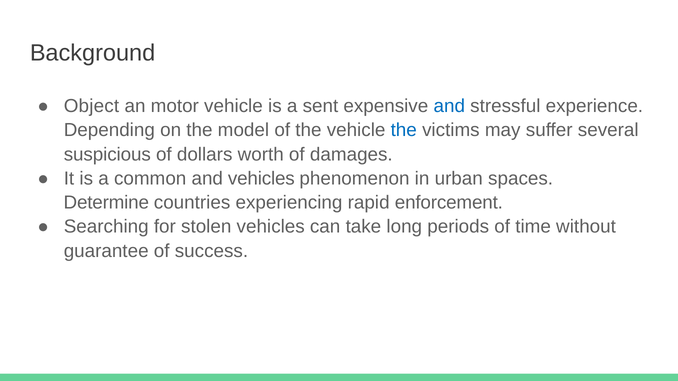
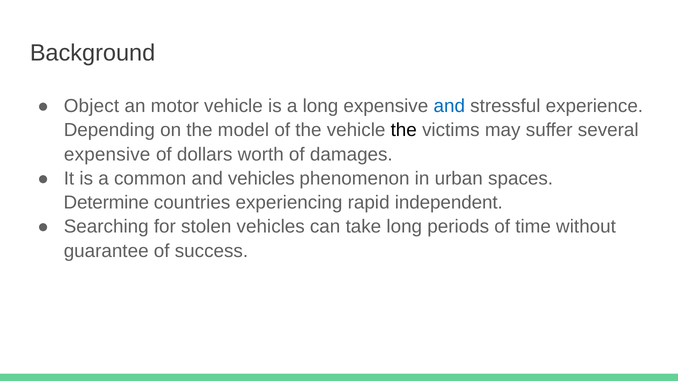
a sent: sent -> long
the at (404, 130) colour: blue -> black
suspicious at (107, 155): suspicious -> expensive
enforcement: enforcement -> independent
